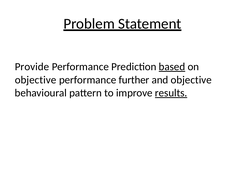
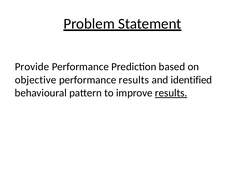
based underline: present -> none
performance further: further -> results
and objective: objective -> identified
